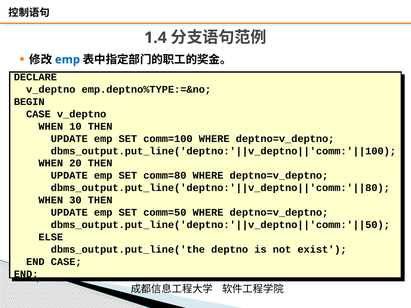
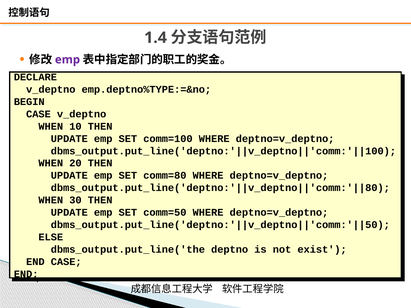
emp at (67, 60) colour: blue -> purple
